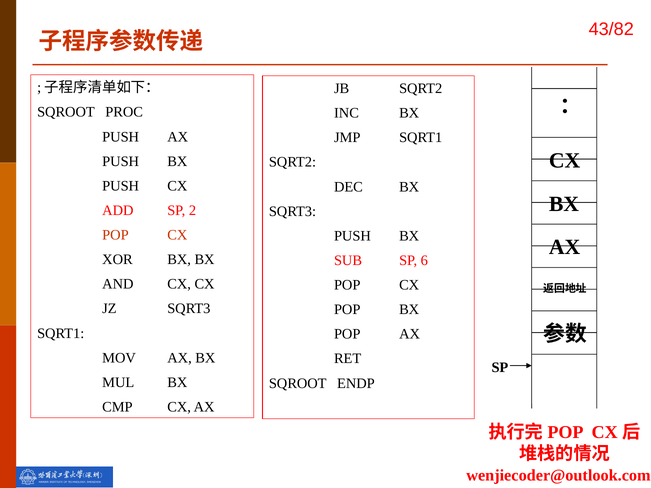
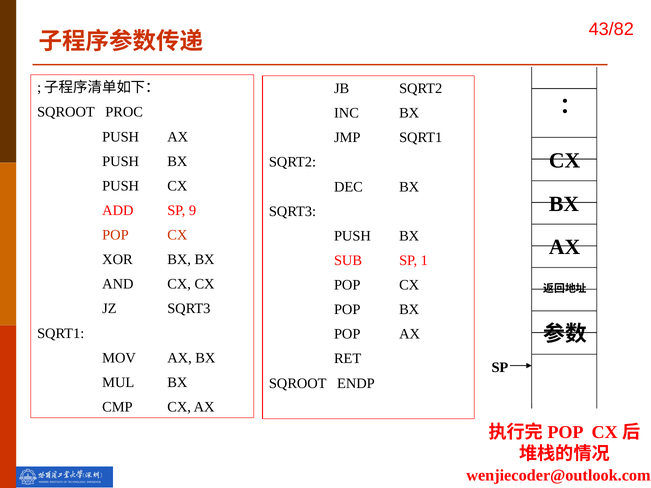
2: 2 -> 9
6: 6 -> 1
